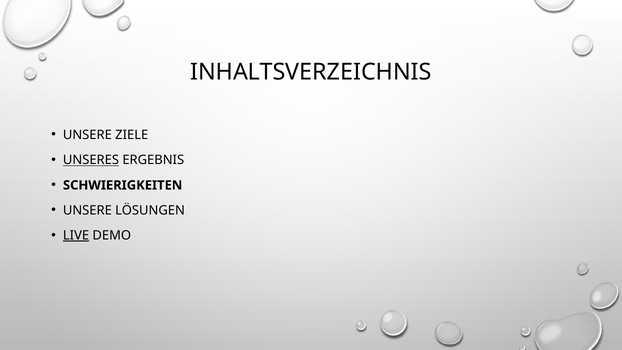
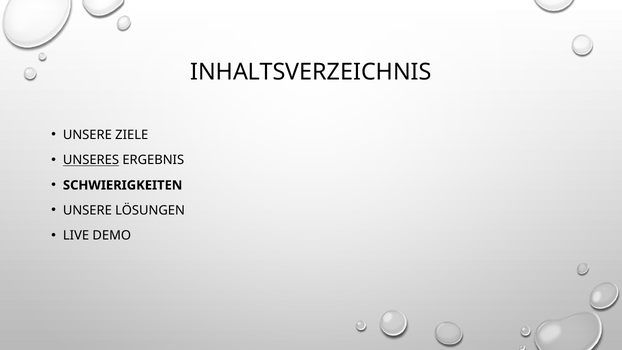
LIVE underline: present -> none
